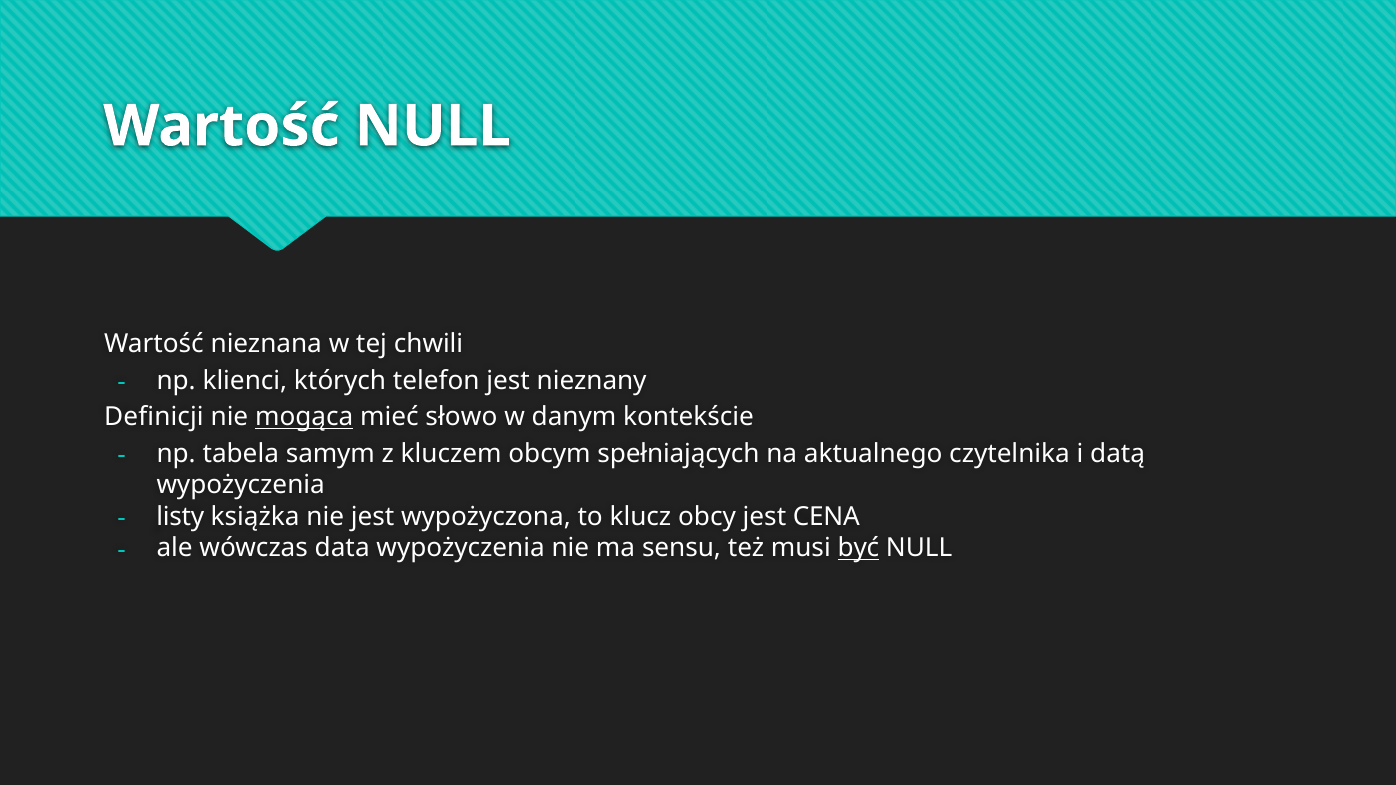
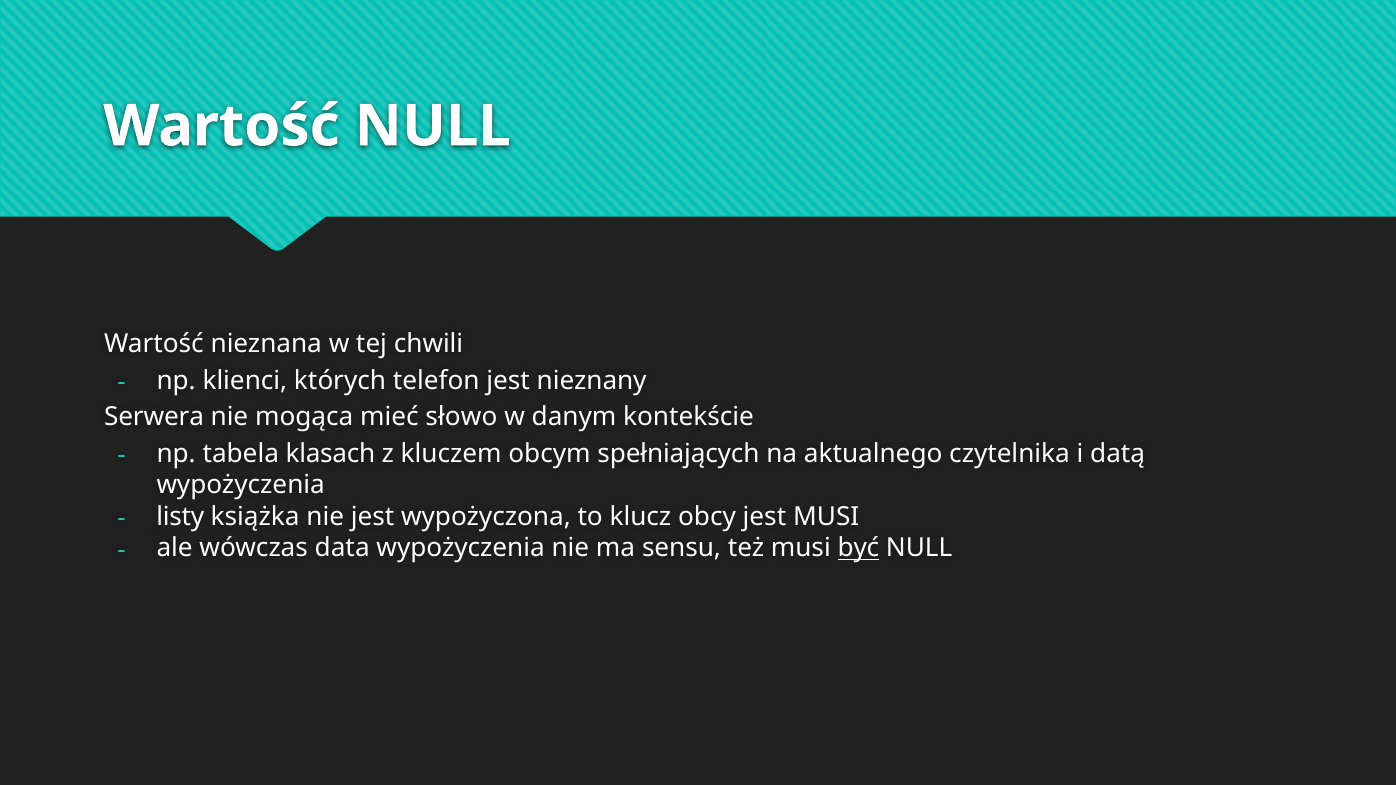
Definicji: Definicji -> Serwera
mogąca underline: present -> none
samym: samym -> klasach
jest CENA: CENA -> MUSI
